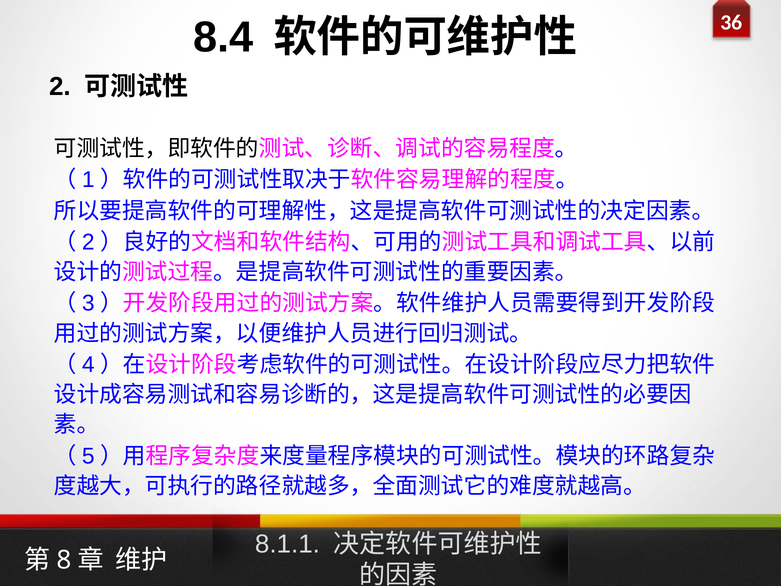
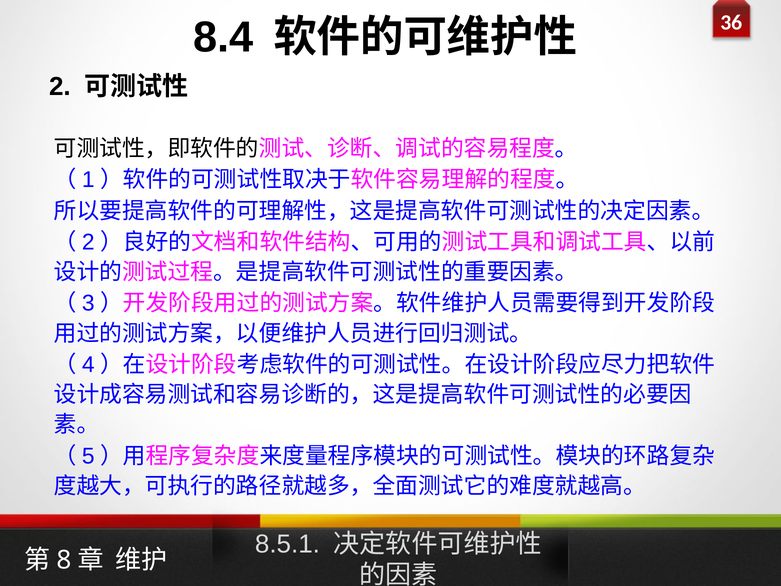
8.1.1: 8.1.1 -> 8.5.1
